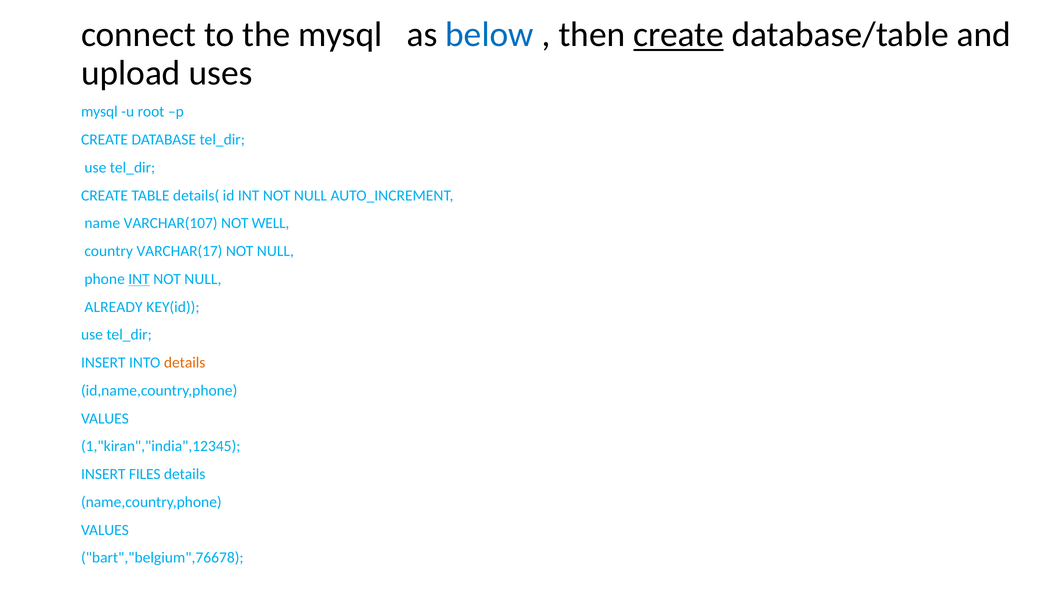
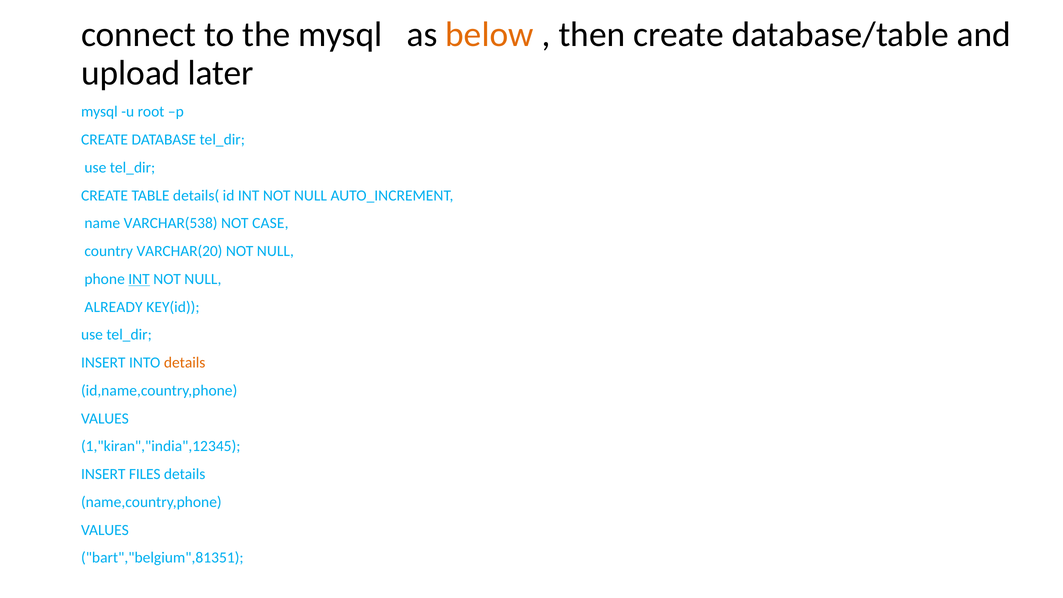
below colour: blue -> orange
create at (679, 35) underline: present -> none
uses: uses -> later
VARCHAR(107: VARCHAR(107 -> VARCHAR(538
WELL: WELL -> CASE
VARCHAR(17: VARCHAR(17 -> VARCHAR(20
bart","belgium",76678: bart","belgium",76678 -> bart","belgium",81351
